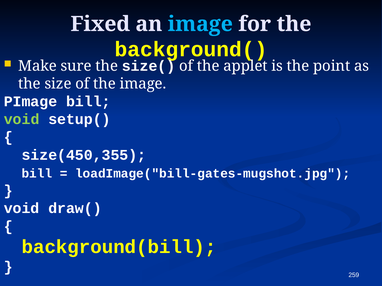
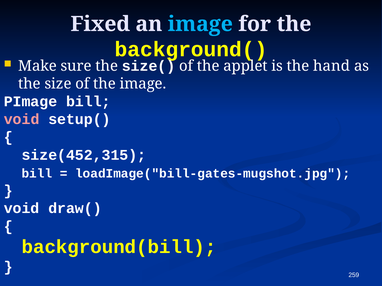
point: point -> hand
void at (22, 119) colour: light green -> pink
size(450,355: size(450,355 -> size(452,315
